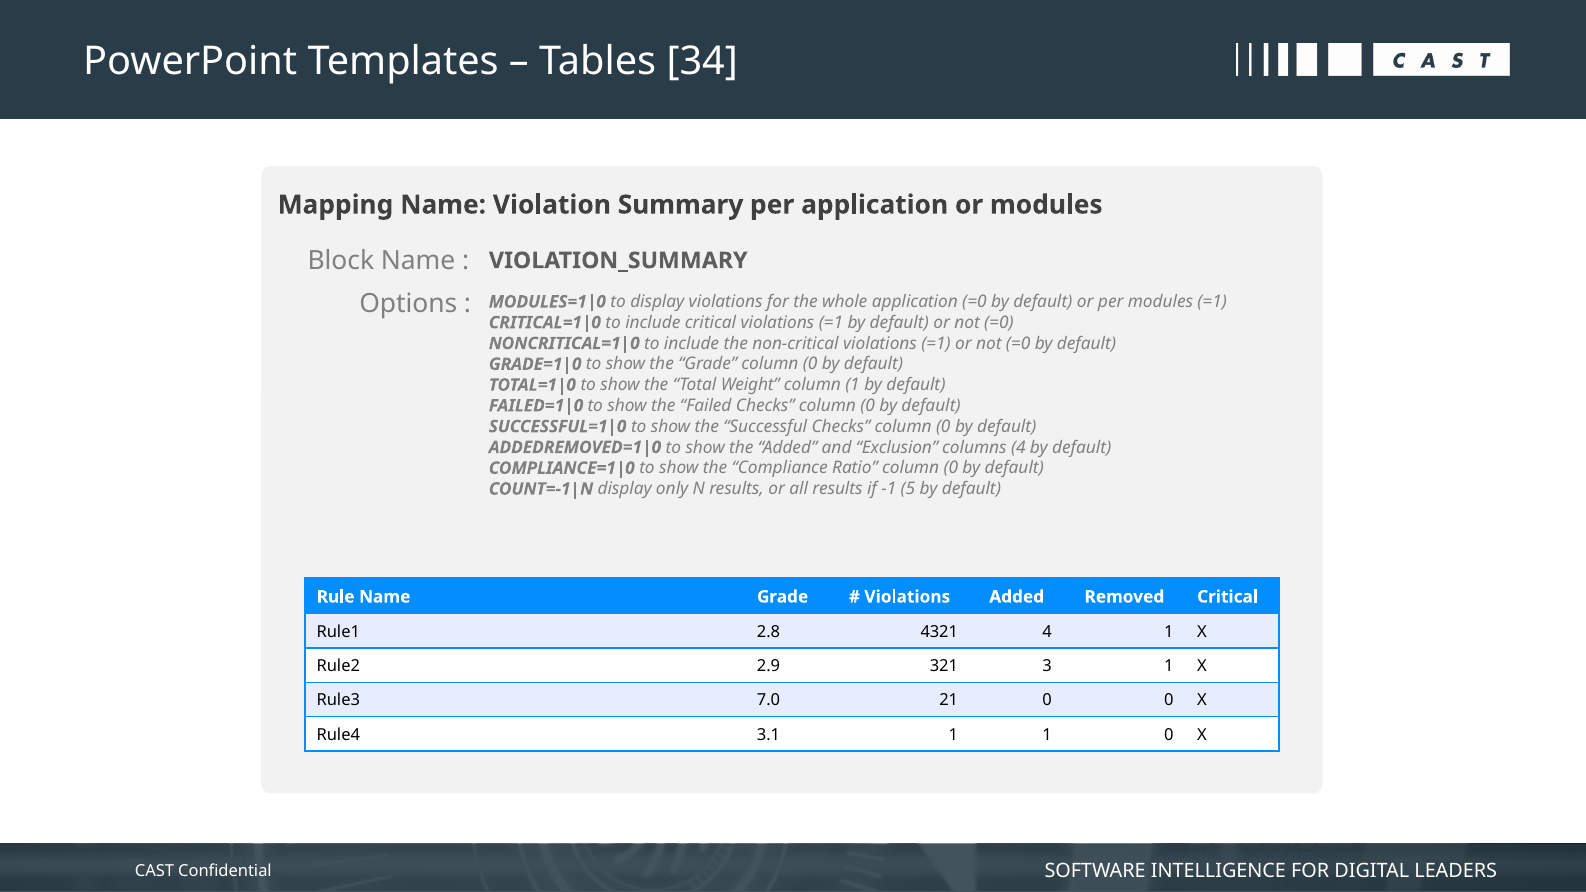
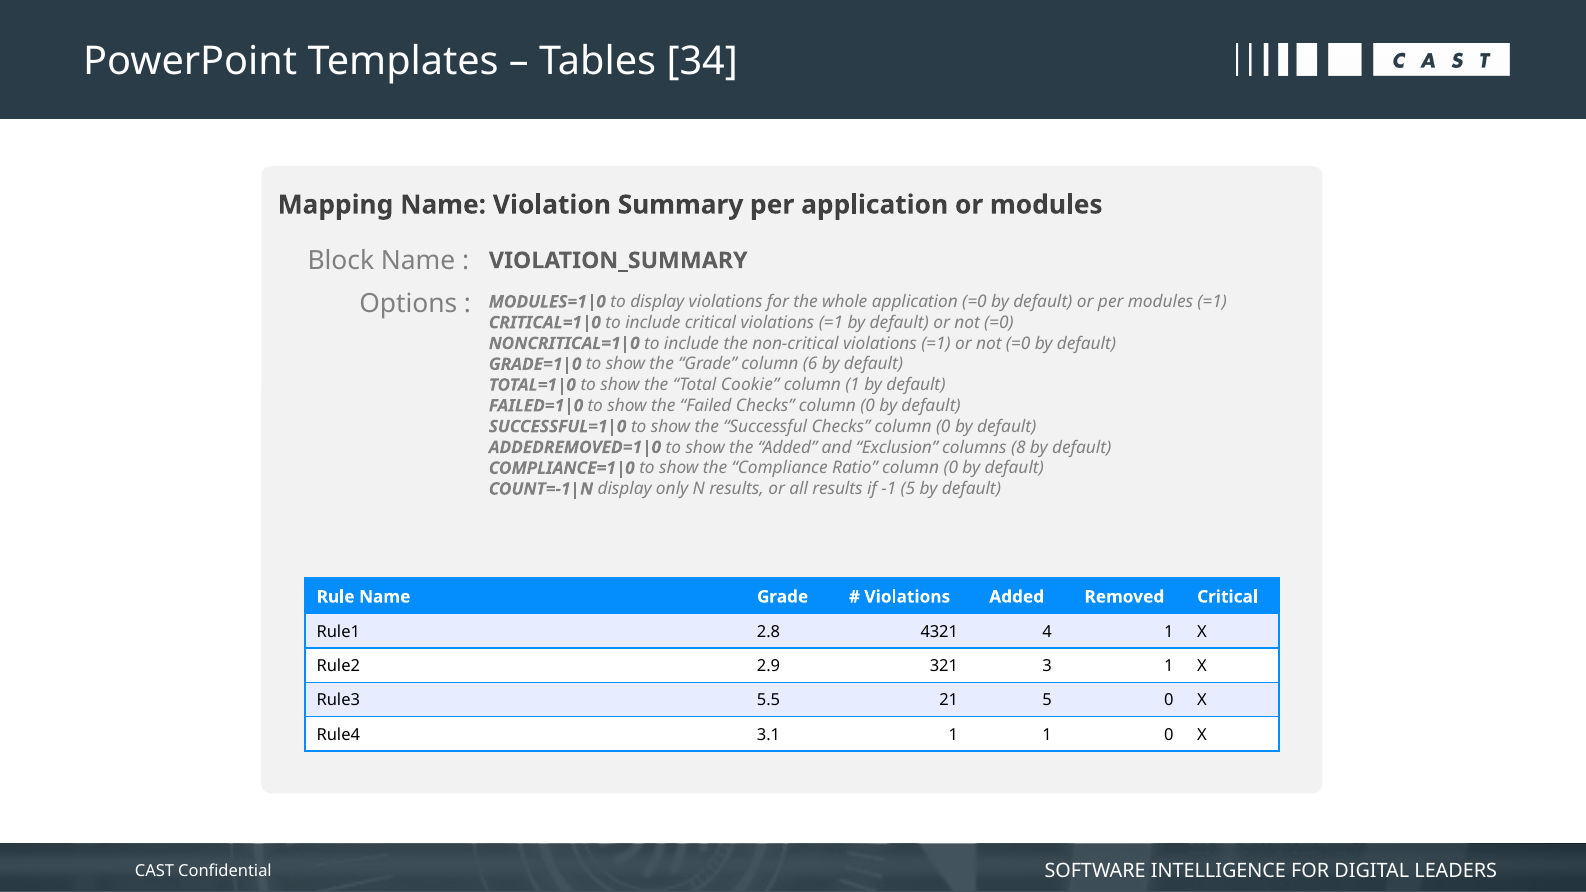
Grade column 0: 0 -> 6
Weight: Weight -> Cookie
columns 4: 4 -> 8
7.0: 7.0 -> 5.5
21 0: 0 -> 5
